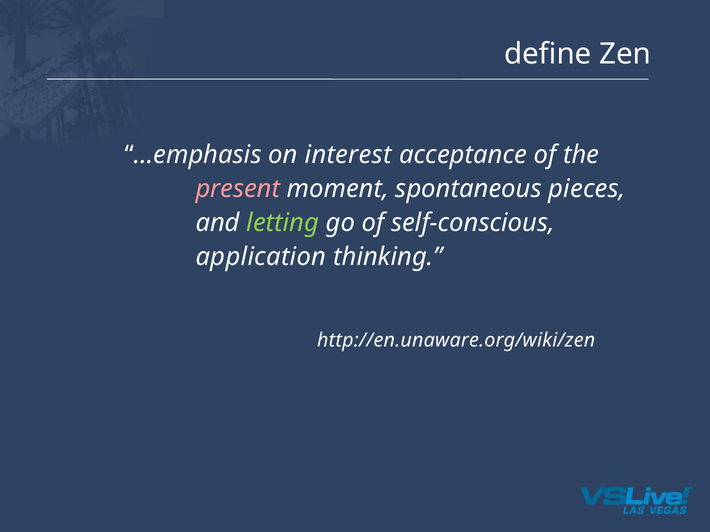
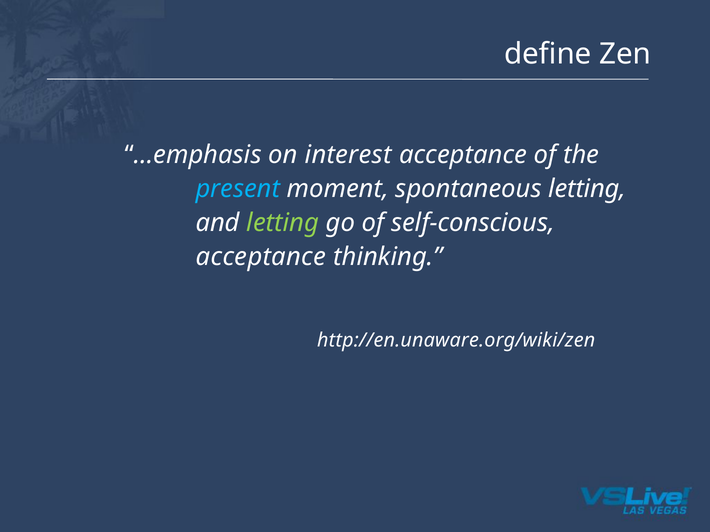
present colour: pink -> light blue
spontaneous pieces: pieces -> letting
application at (261, 257): application -> acceptance
